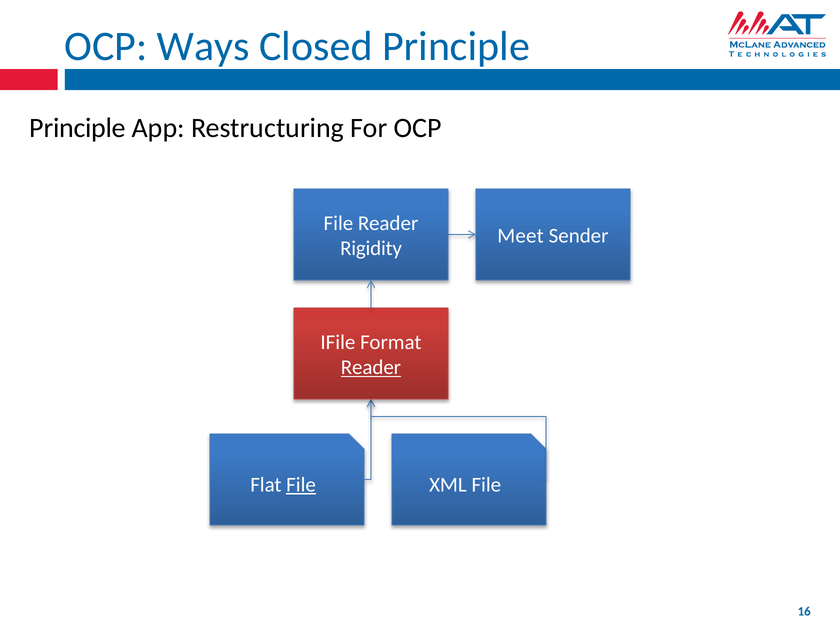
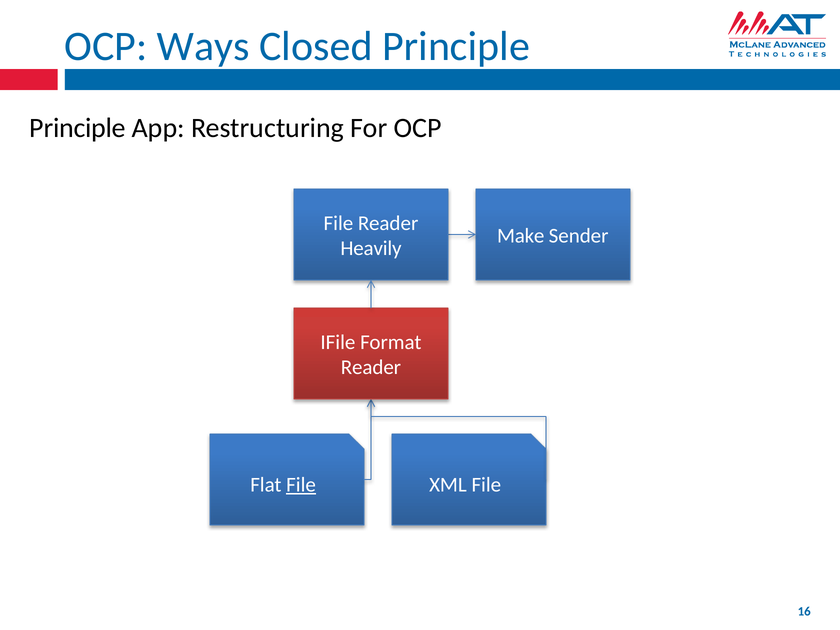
Meet: Meet -> Make
Rigidity: Rigidity -> Heavily
Reader at (371, 368) underline: present -> none
